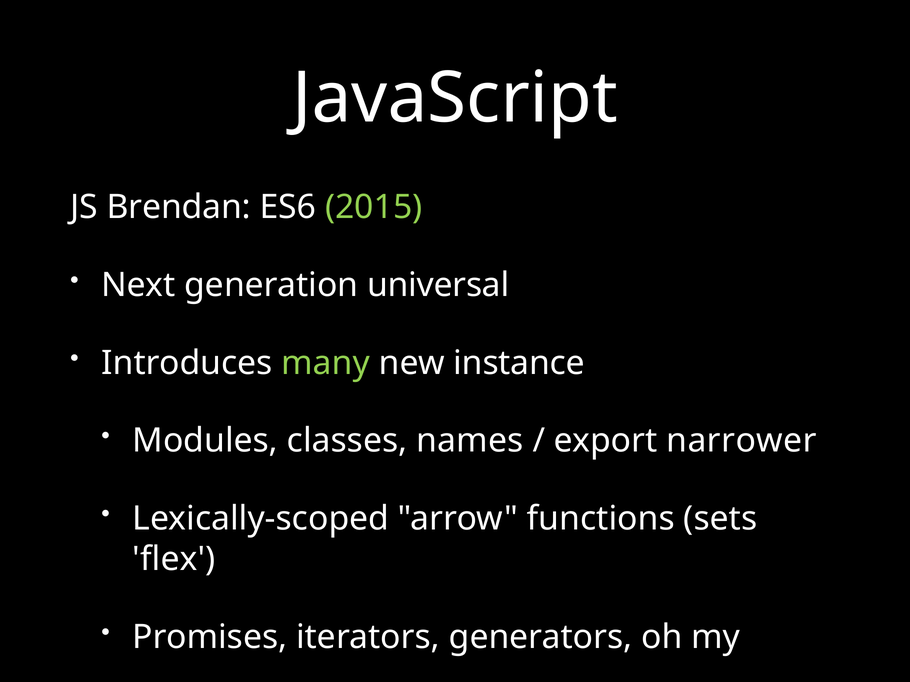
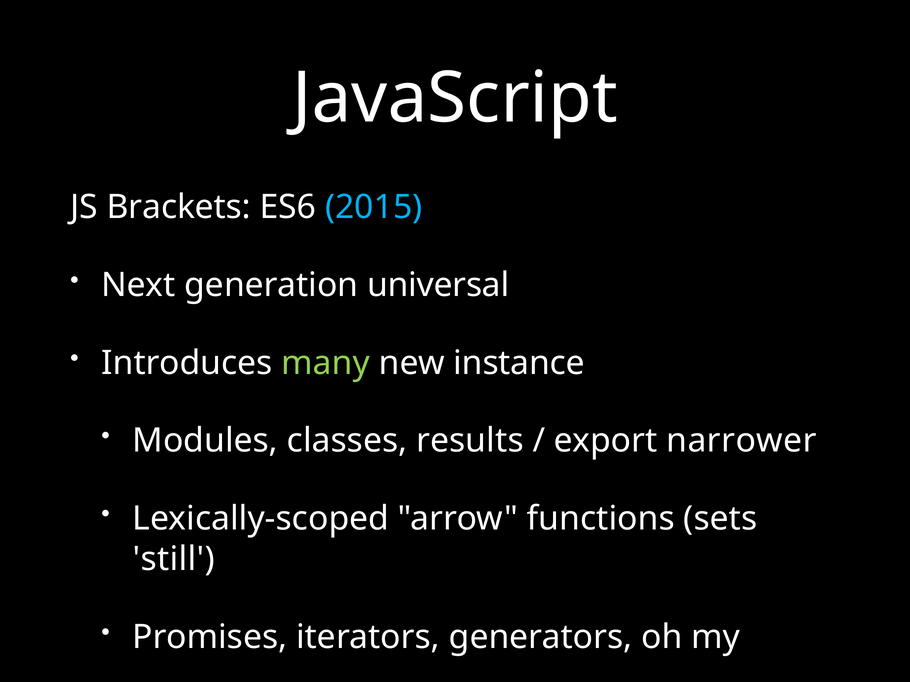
Brendan: Brendan -> Brackets
2015 colour: light green -> light blue
names: names -> results
flex: flex -> still
